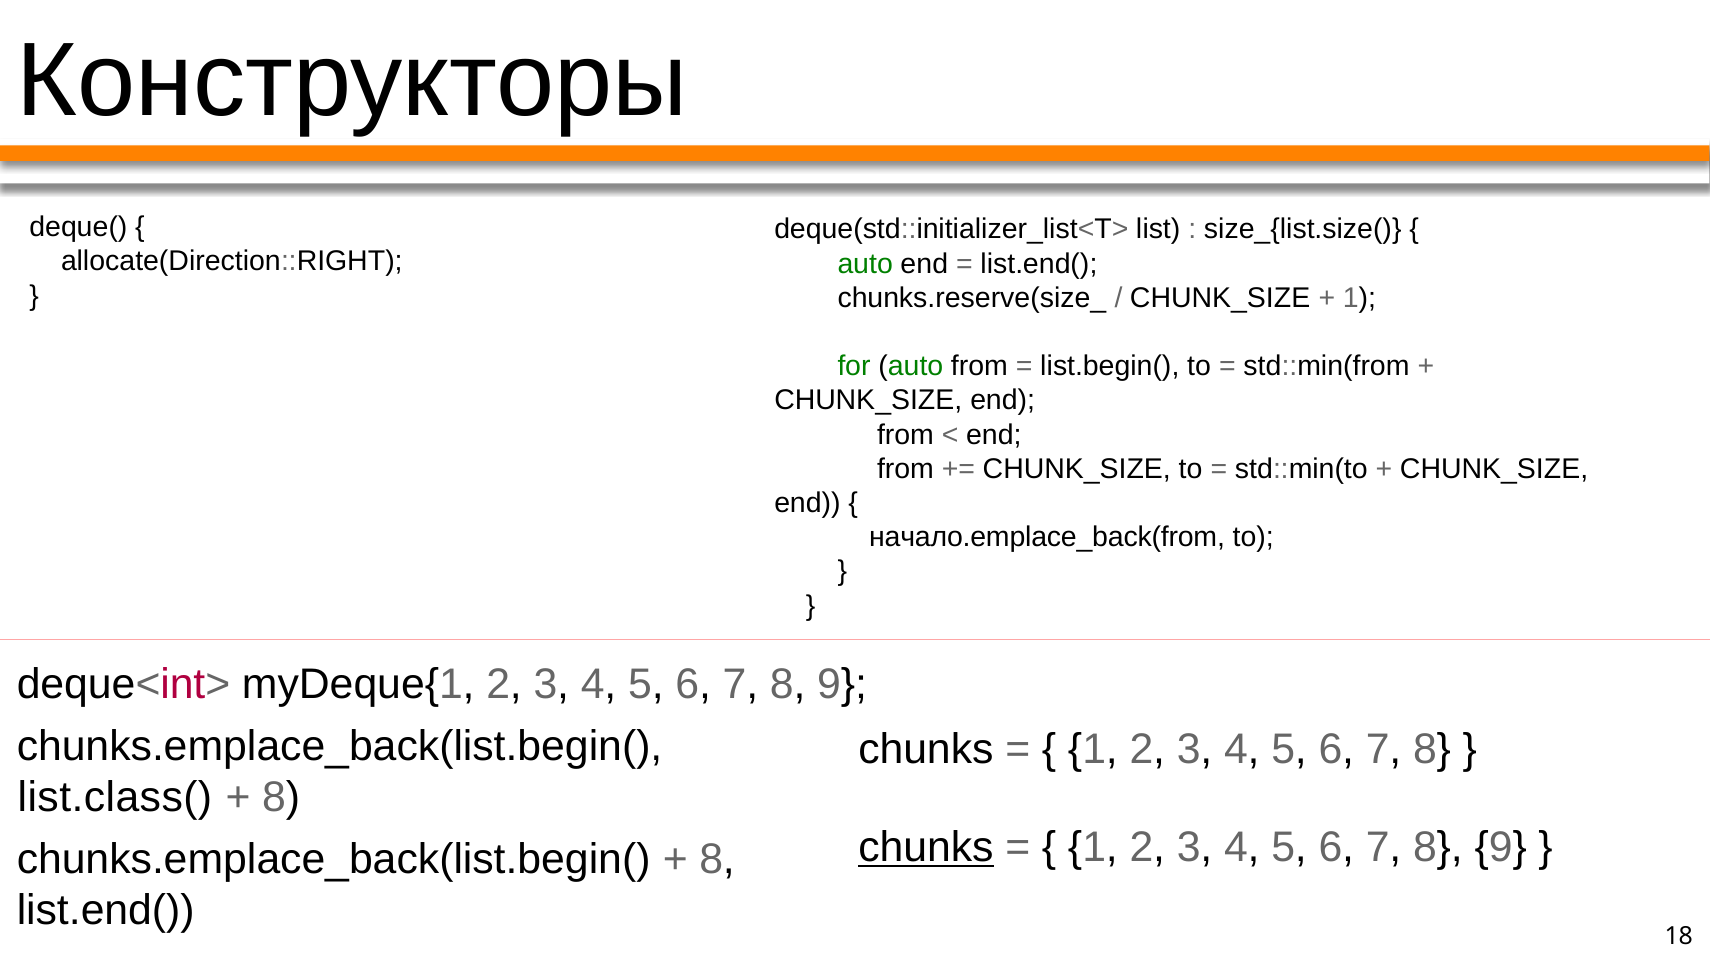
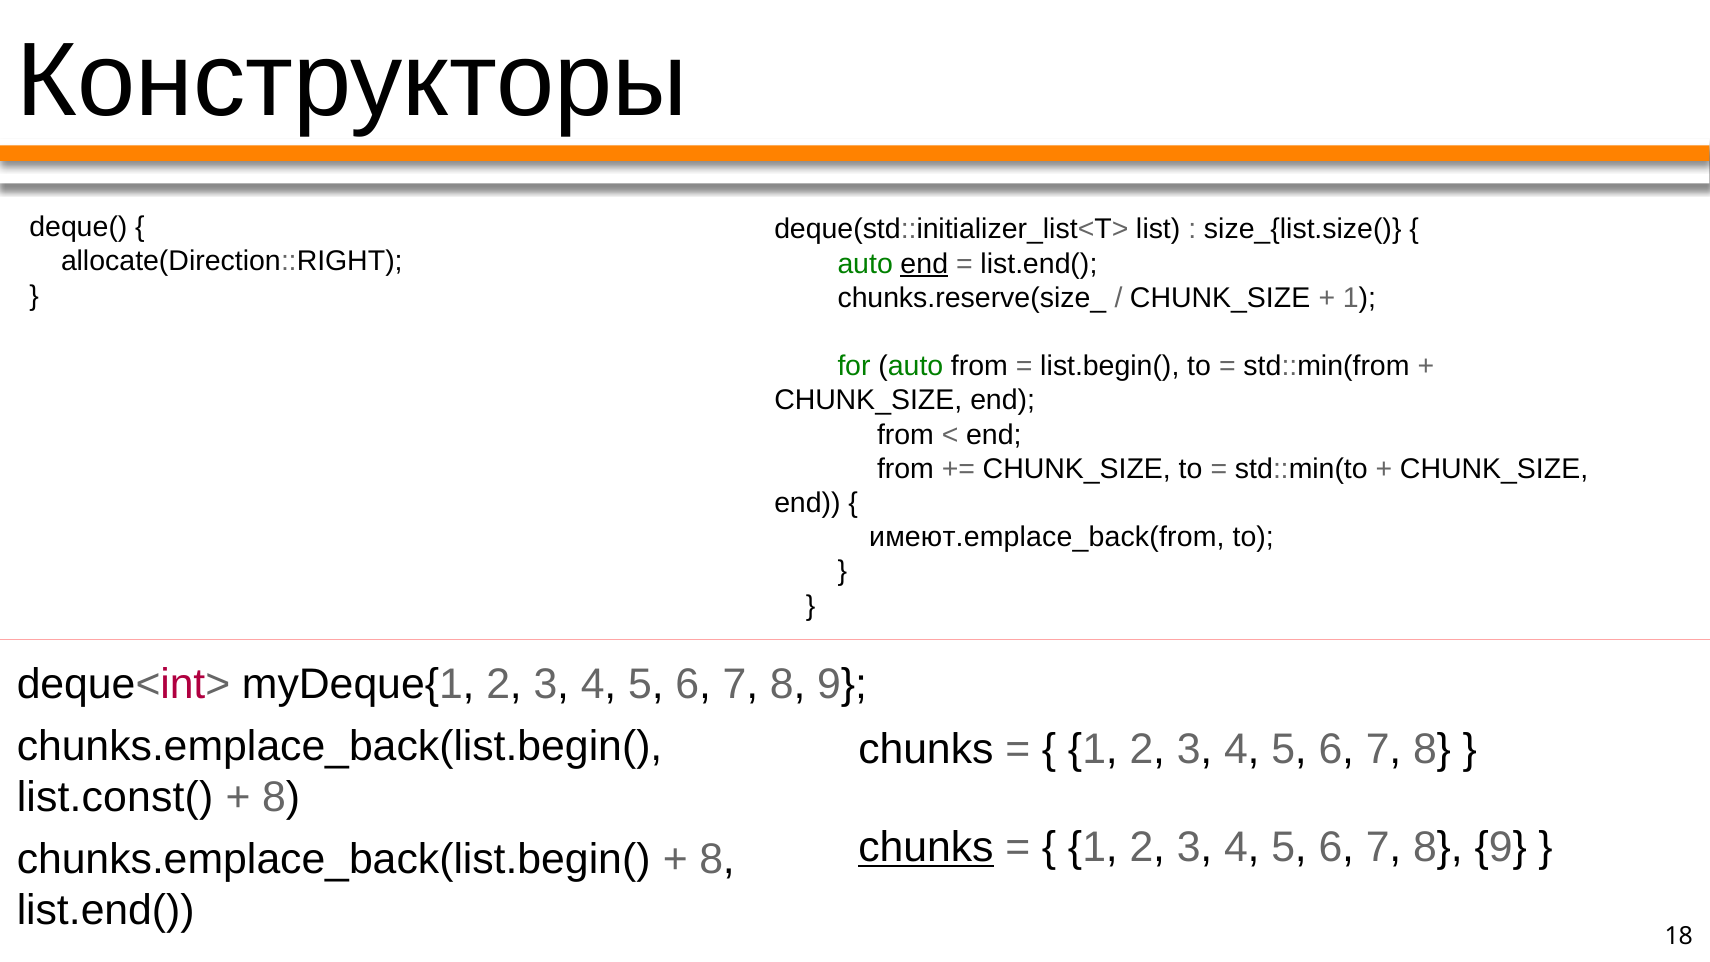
end at (924, 264) underline: none -> present
начало.emplace_back(from: начало.emplace_back(from -> имеют.emplace_back(from
list.class(: list.class( -> list.const(
